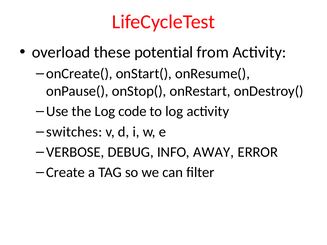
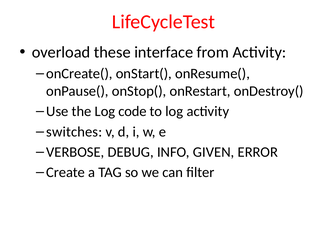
potential: potential -> interface
AWAY: AWAY -> GIVEN
